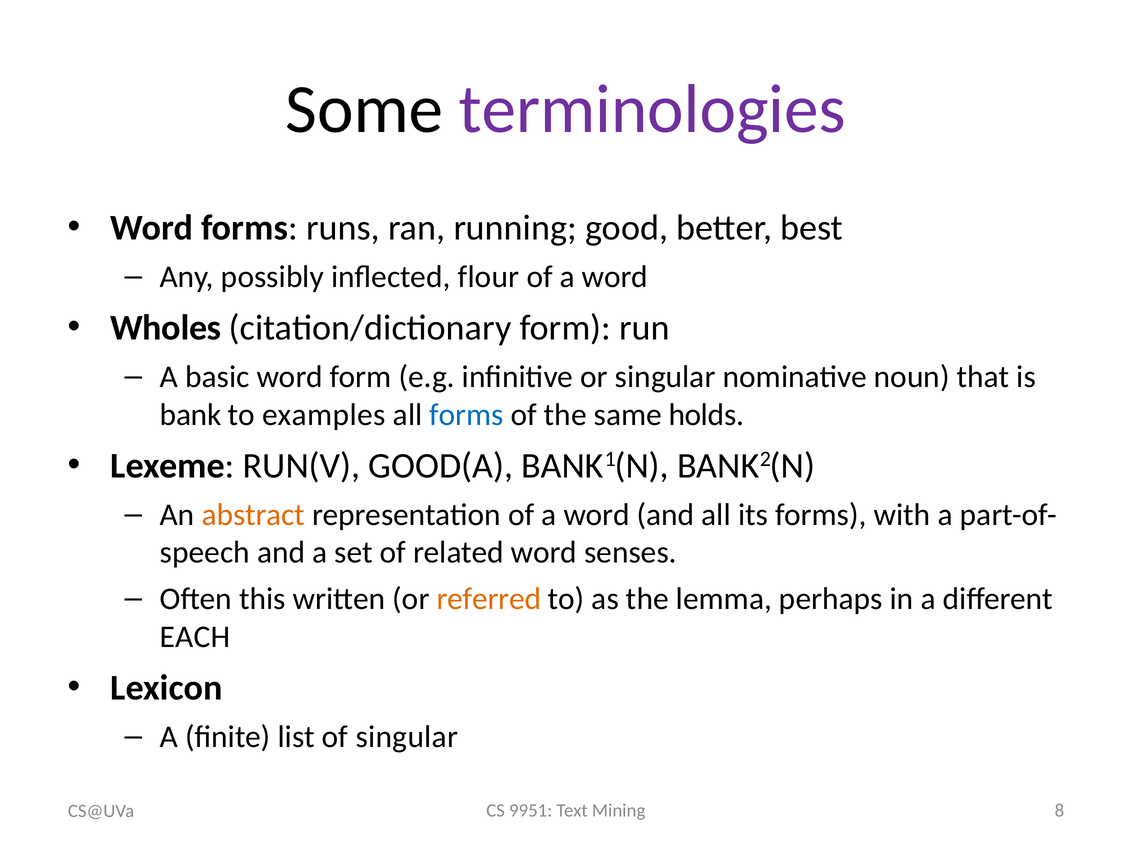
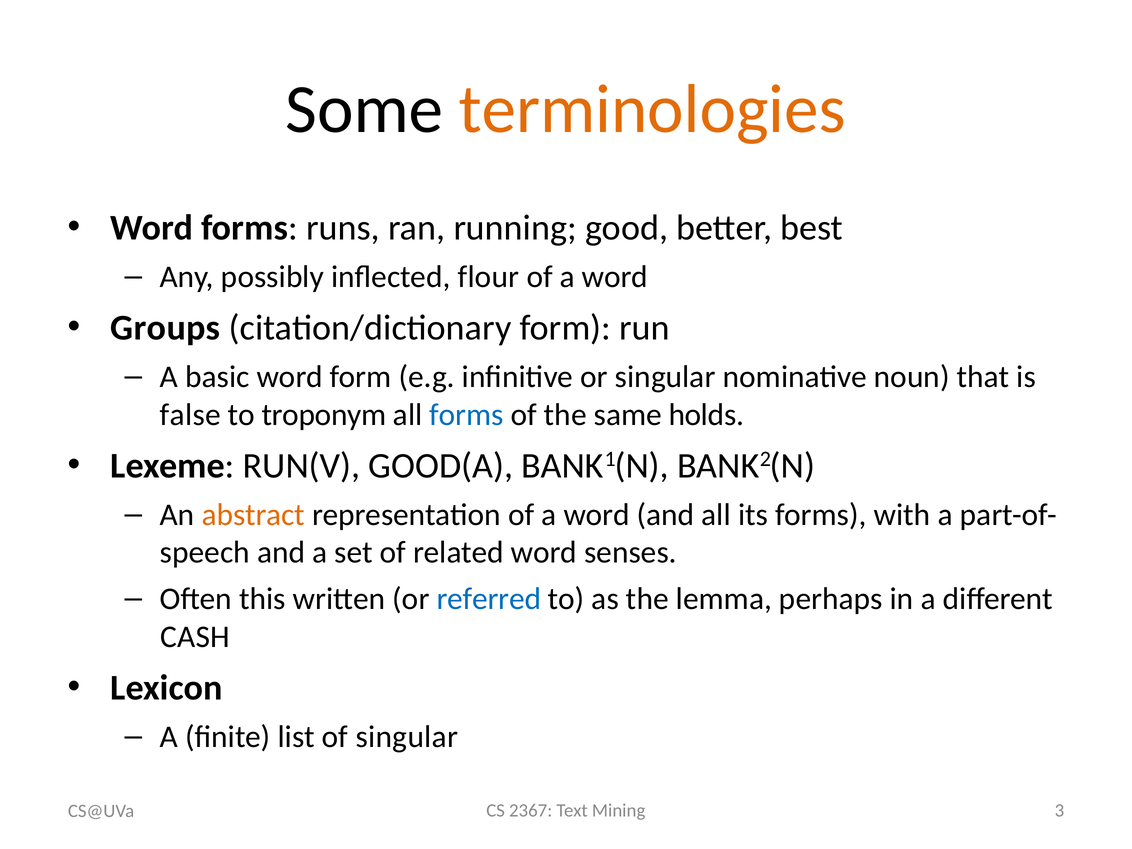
terminologies colour: purple -> orange
Wholes: Wholes -> Groups
bank: bank -> false
examples: examples -> troponym
referred colour: orange -> blue
EACH: EACH -> CASH
9951: 9951 -> 2367
8: 8 -> 3
